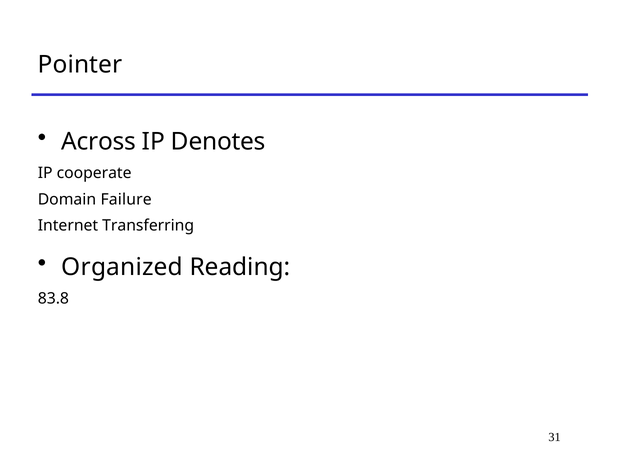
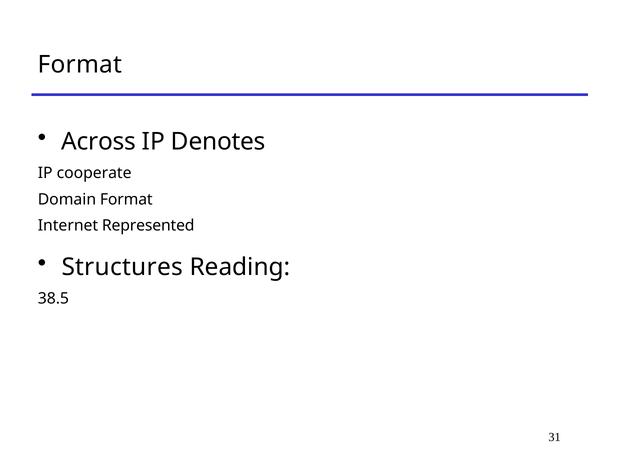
Pointer at (80, 65): Pointer -> Format
Domain Failure: Failure -> Format
Transferring: Transferring -> Represented
Organized: Organized -> Structures
83.8: 83.8 -> 38.5
